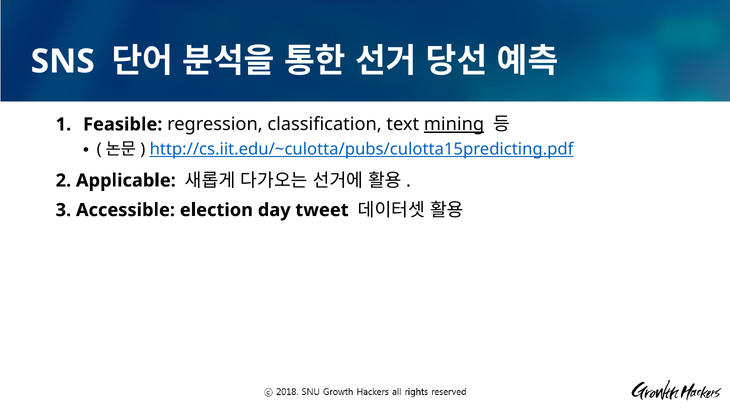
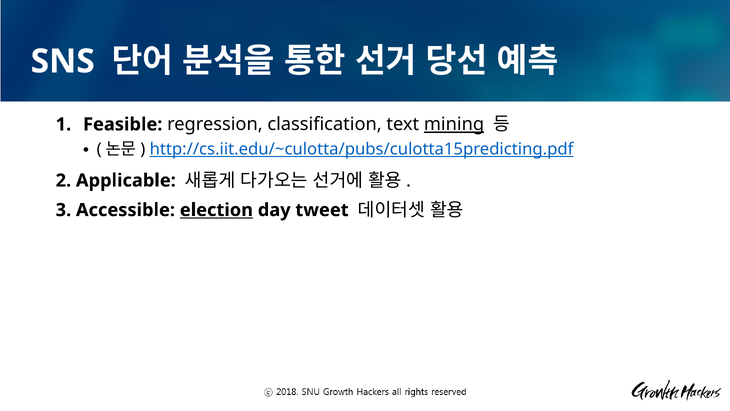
election underline: none -> present
